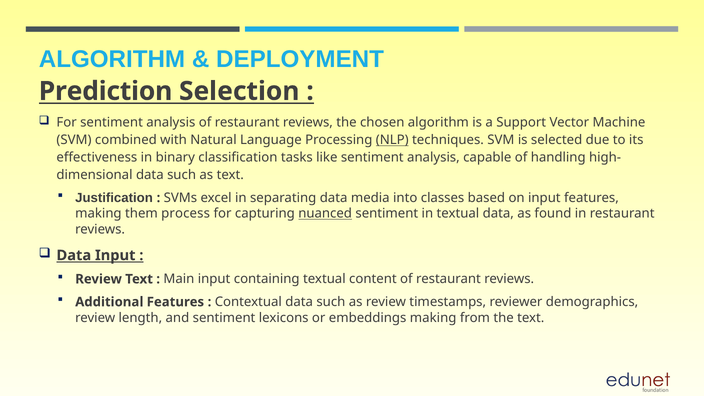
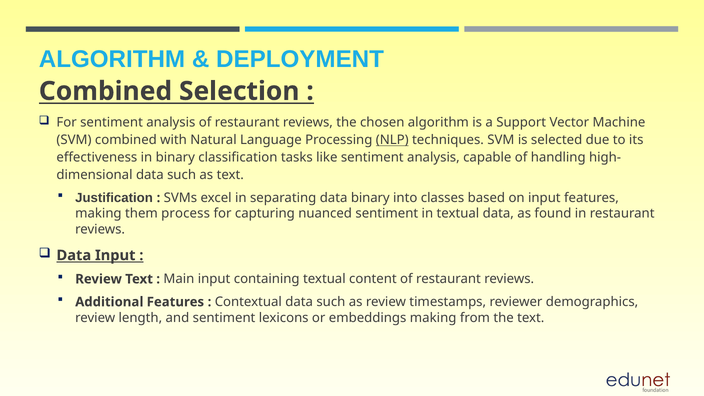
Prediction at (106, 91): Prediction -> Combined
data media: media -> binary
nuanced underline: present -> none
